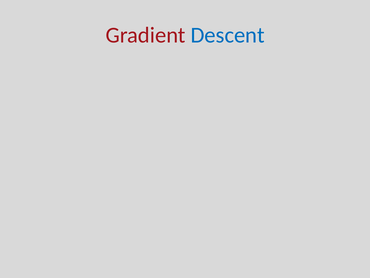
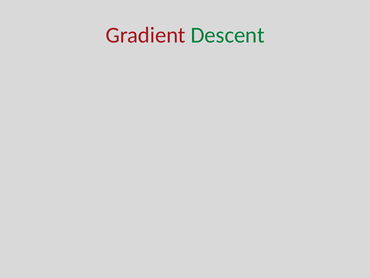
Descent colour: blue -> green
